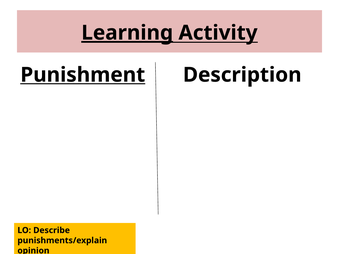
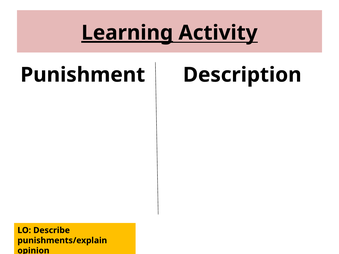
Punishment underline: present -> none
